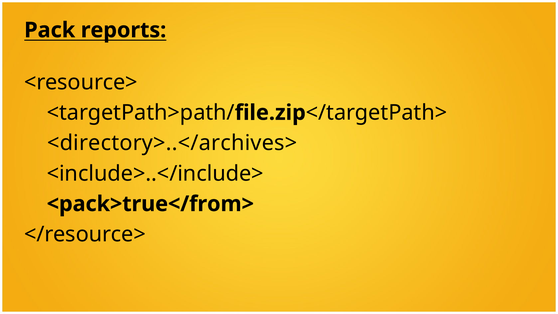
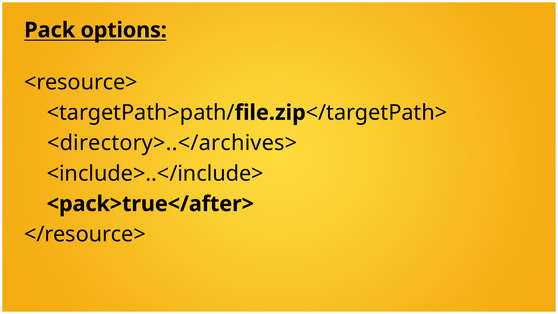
reports: reports -> options
<pack>true</from>: <pack>true</from> -> <pack>true</after>
